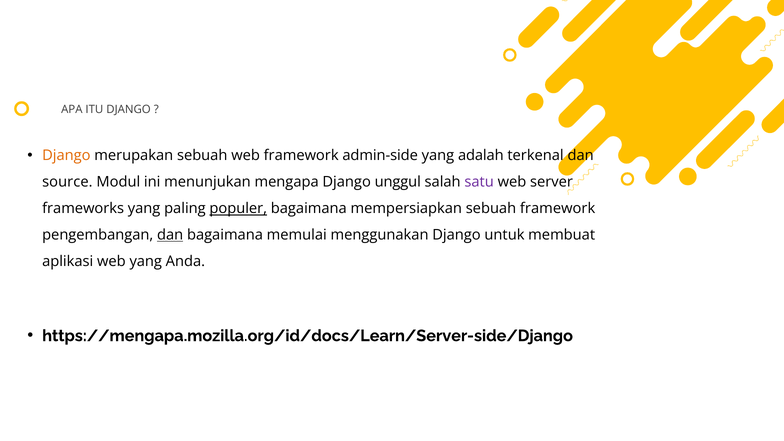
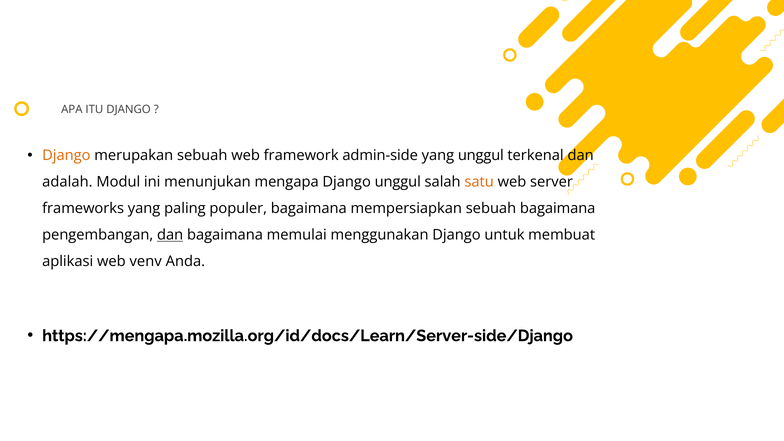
yang adalah: adalah -> unggul
source: source -> adalah
satu colour: purple -> orange
populer underline: present -> none
sebuah framework: framework -> bagaimana
web yang: yang -> venv
